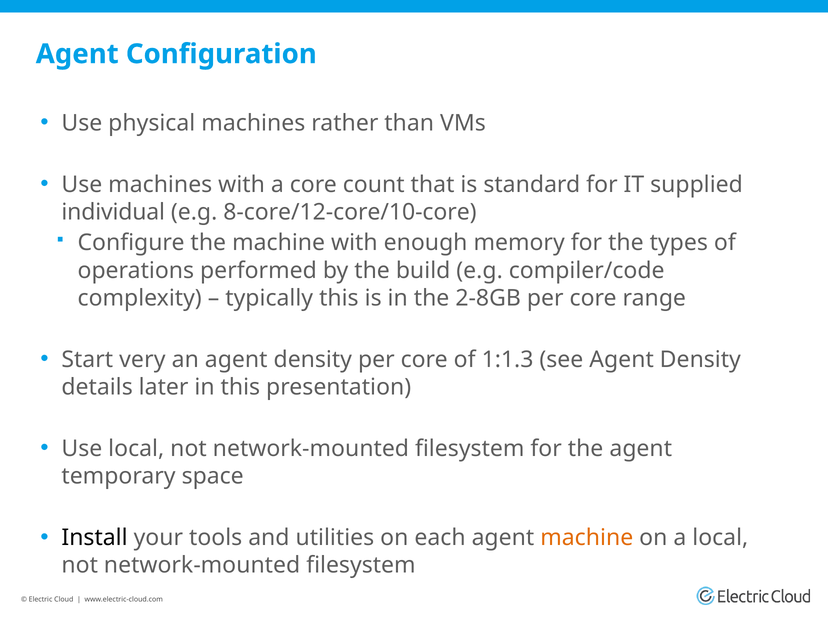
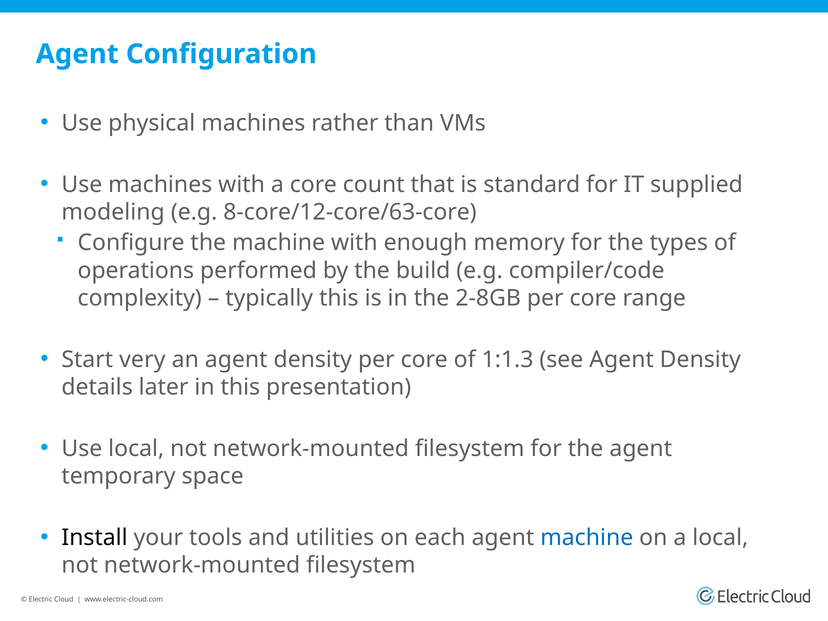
individual: individual -> modeling
8-core/12-core/10-core: 8-core/12-core/10-core -> 8-core/12-core/63-core
machine at (587, 538) colour: orange -> blue
